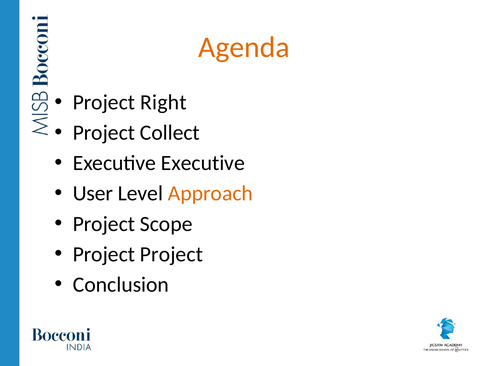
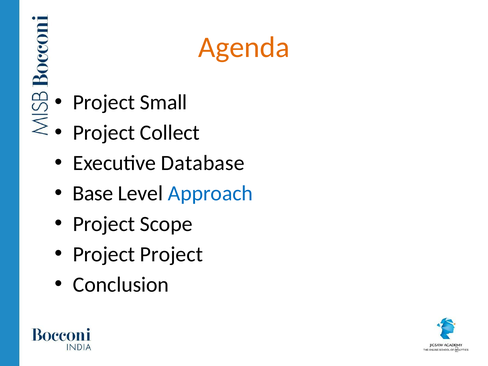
Right: Right -> Small
Executive Executive: Executive -> Database
User: User -> Base
Approach colour: orange -> blue
